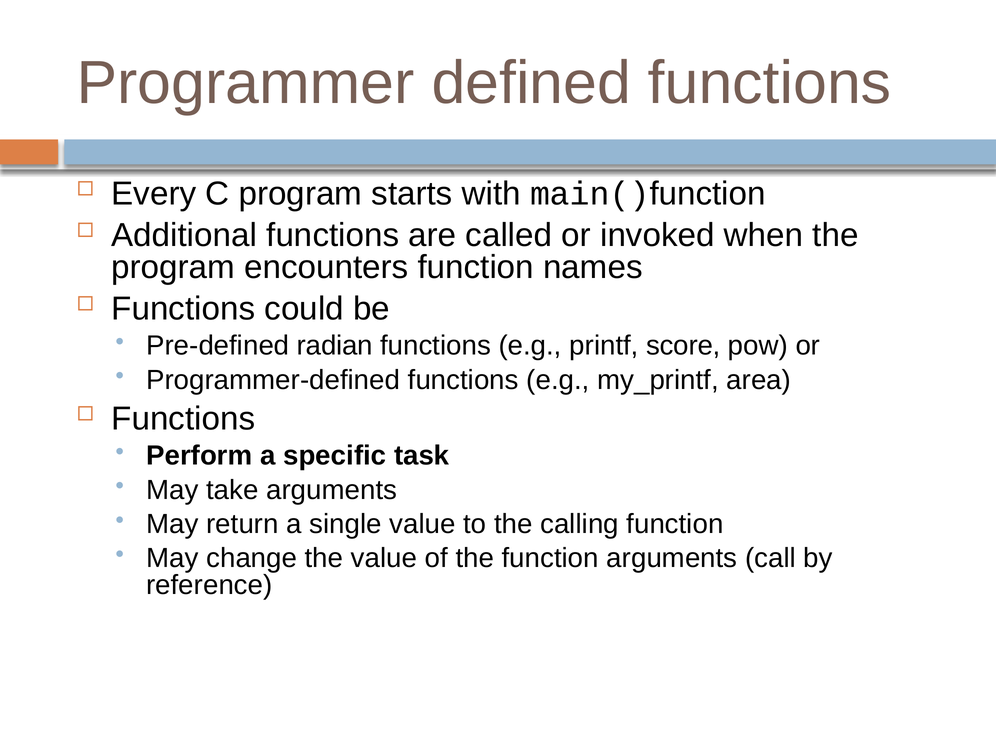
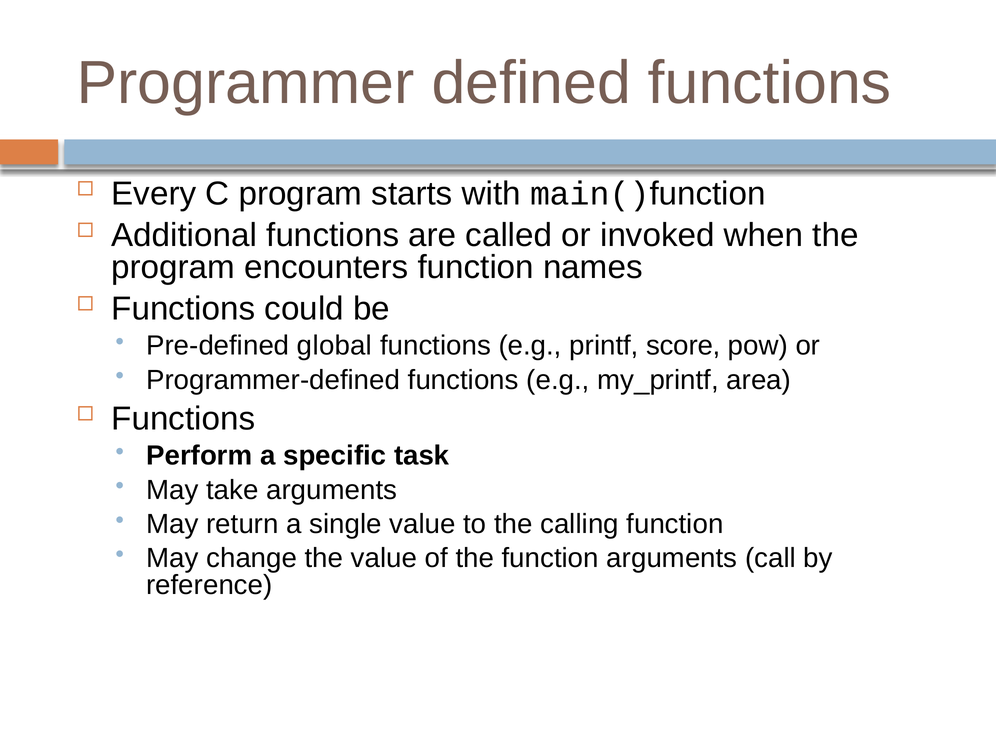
radian: radian -> global
